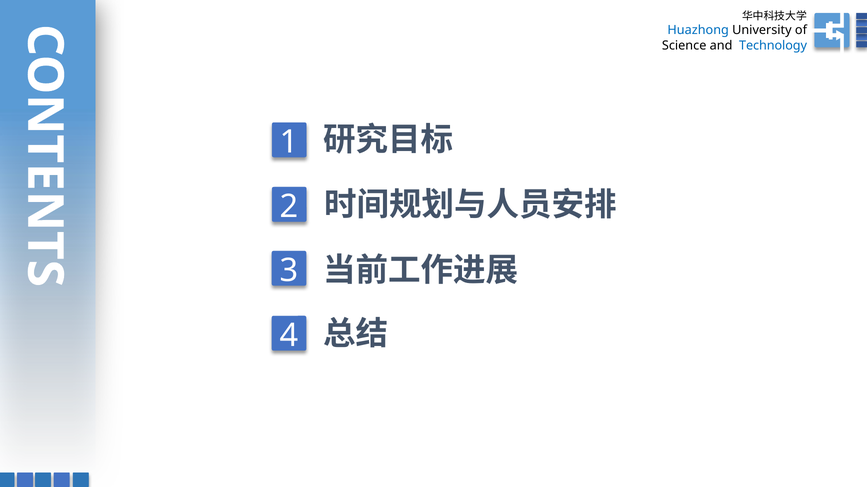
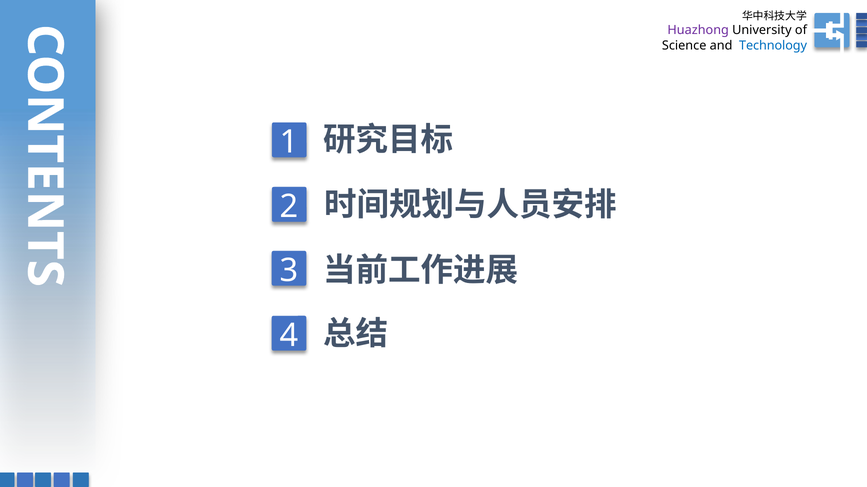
Huazhong colour: blue -> purple
